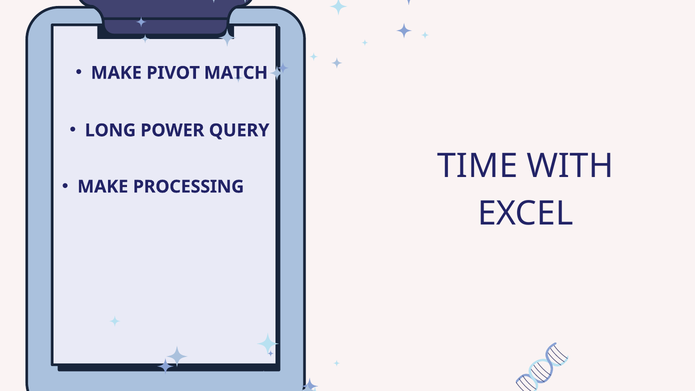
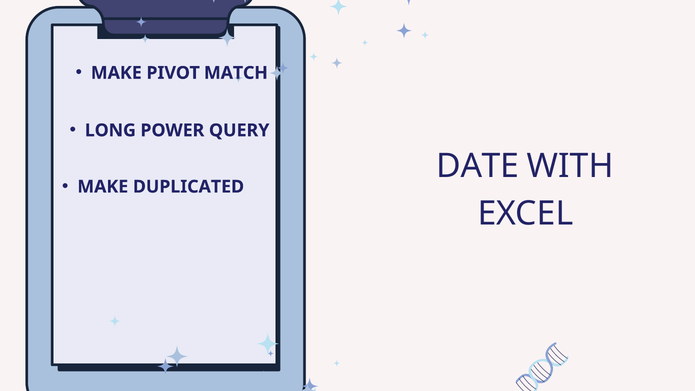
TIME: TIME -> DATE
PROCESSING: PROCESSING -> DUPLICATED
